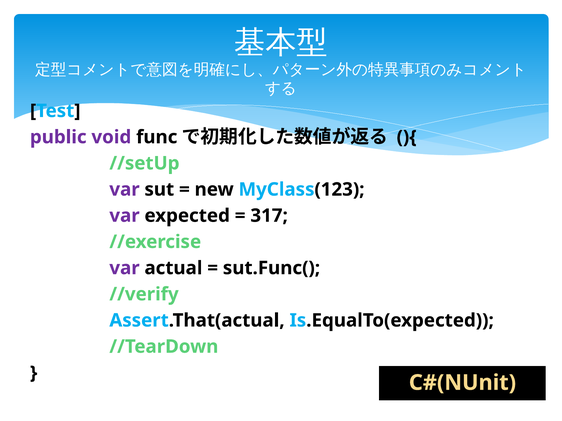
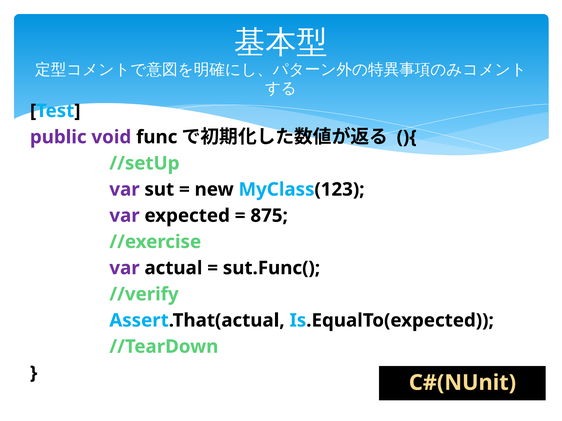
317: 317 -> 875
